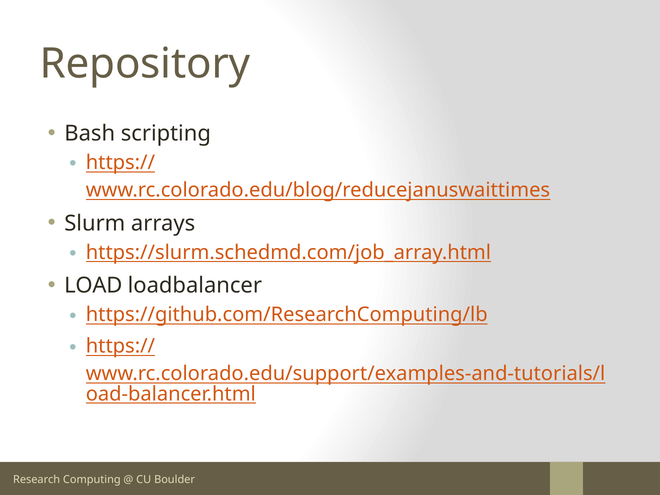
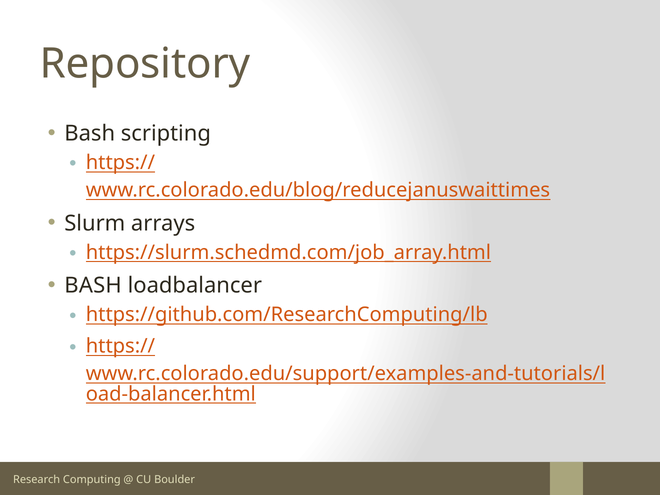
LOAD at (93, 286): LOAD -> BASH
